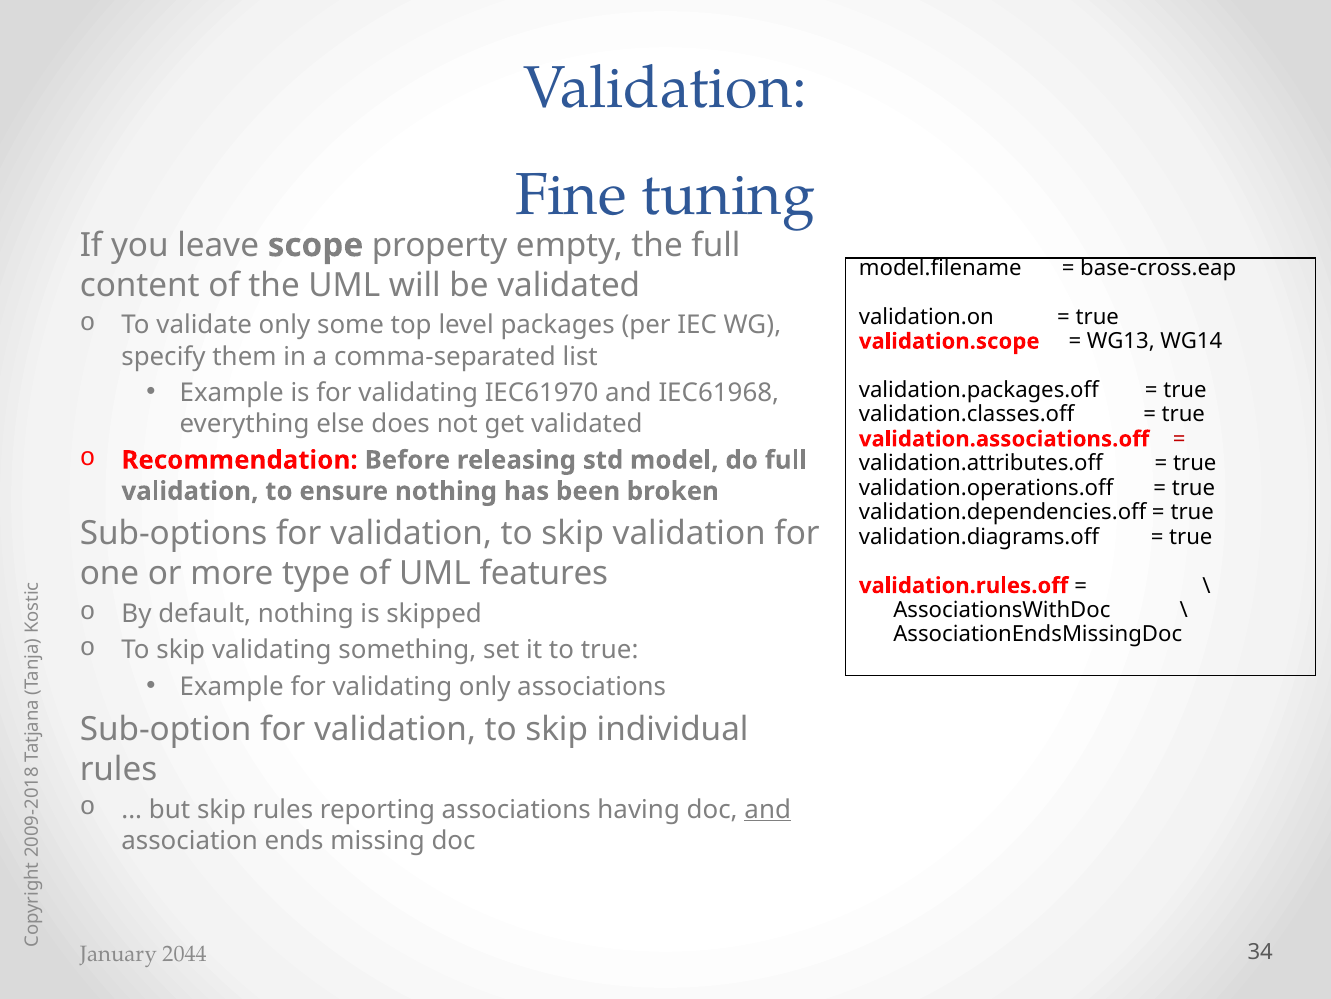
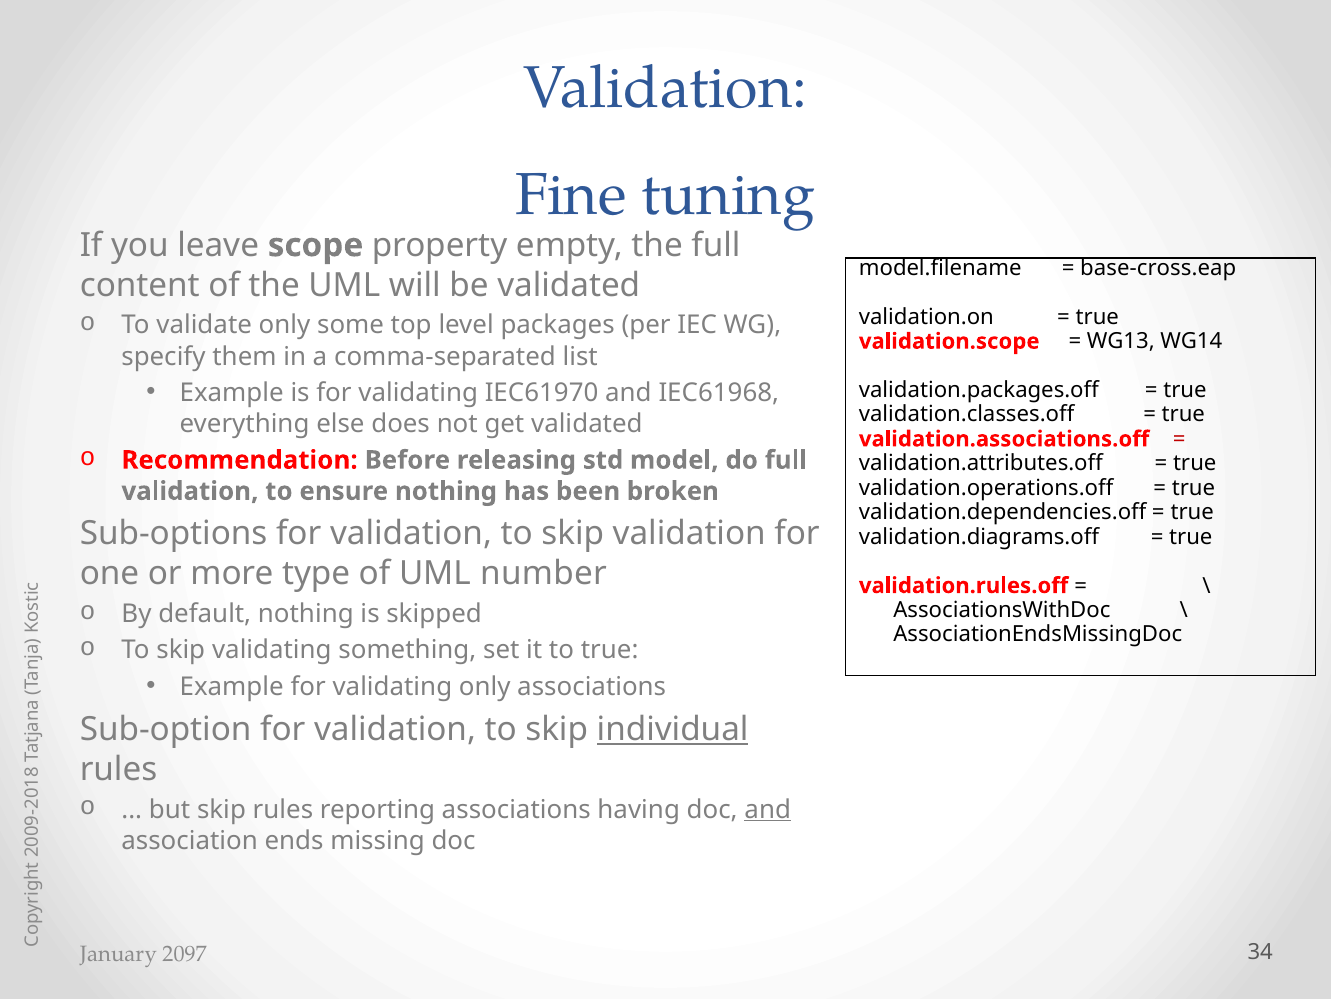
features: features -> number
individual underline: none -> present
2044: 2044 -> 2097
